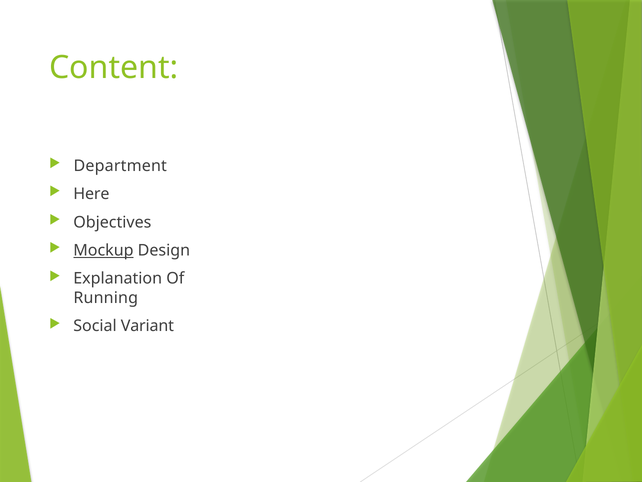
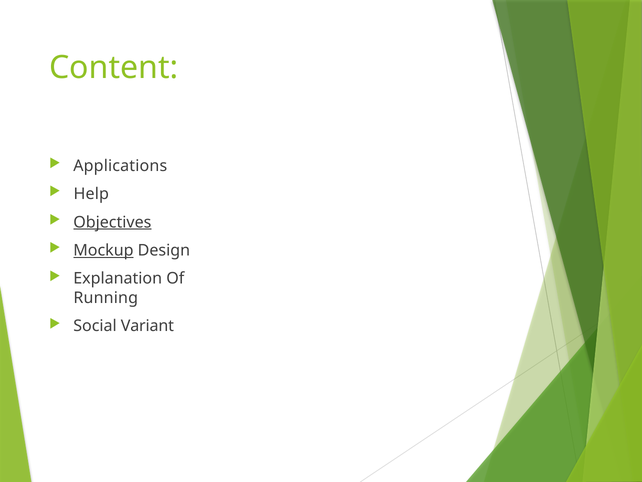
Department: Department -> Applications
Here: Here -> Help
Objectives underline: none -> present
